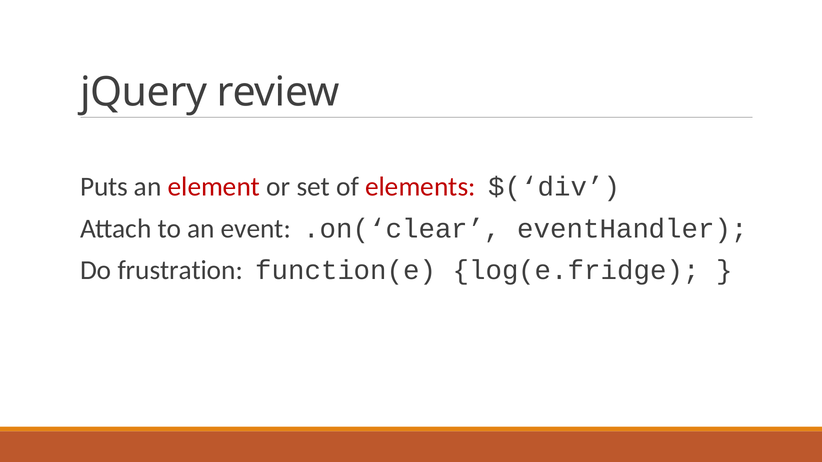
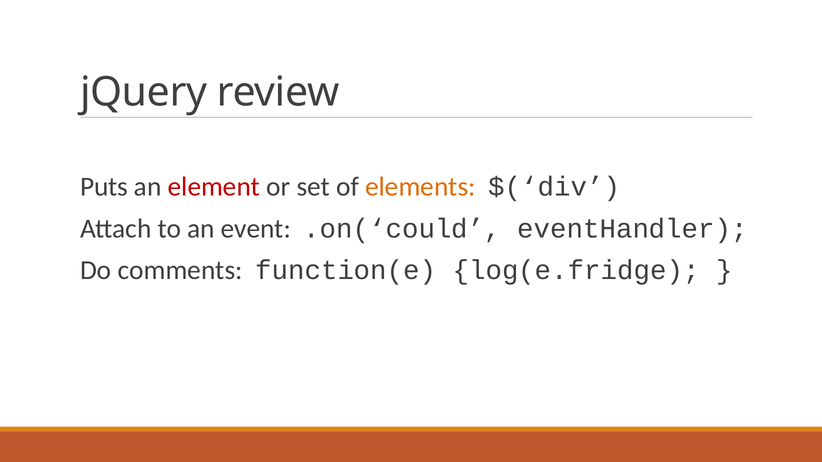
elements colour: red -> orange
.on(‘clear: .on(‘clear -> .on(‘could
frustration: frustration -> comments
